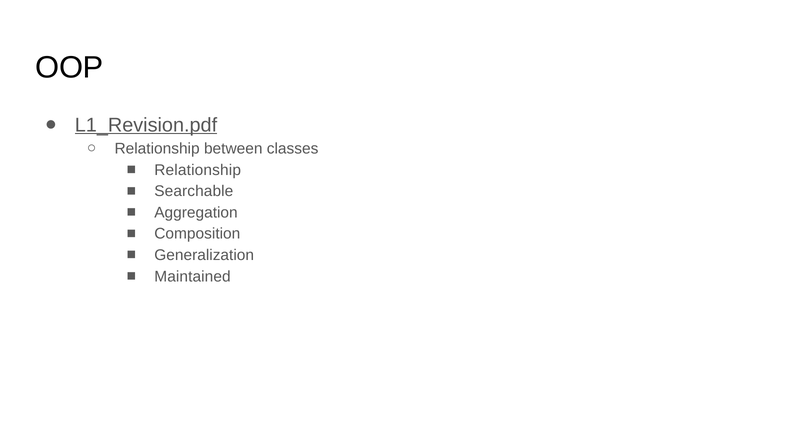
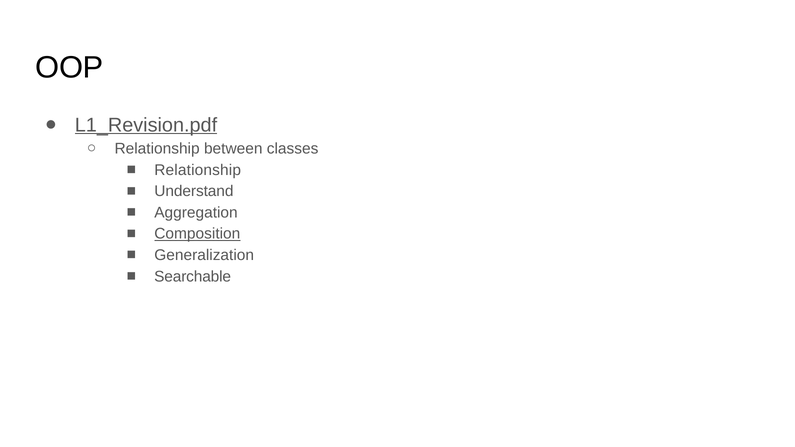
Searchable: Searchable -> Understand
Composition underline: none -> present
Maintained: Maintained -> Searchable
